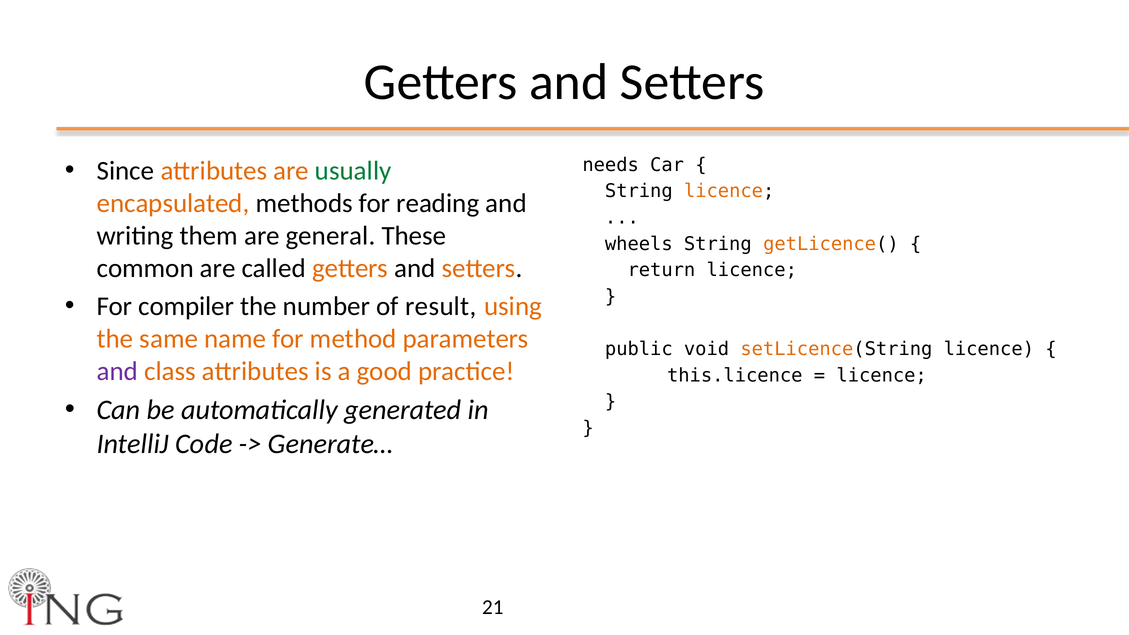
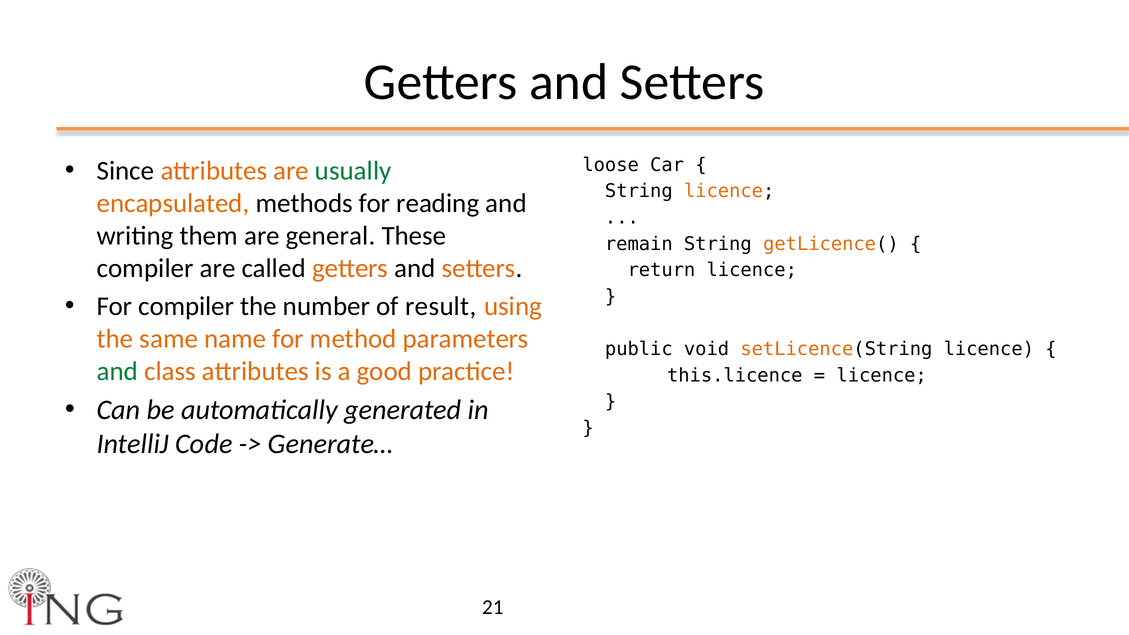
needs: needs -> loose
wheels: wheels -> remain
common at (145, 268): common -> compiler
and at (117, 371) colour: purple -> green
